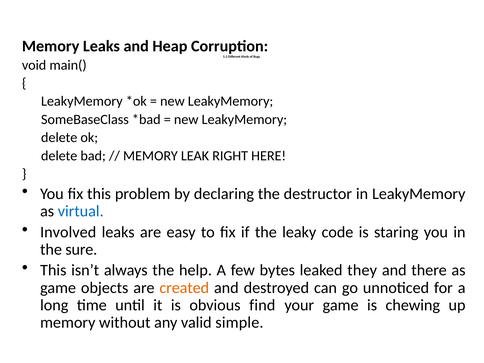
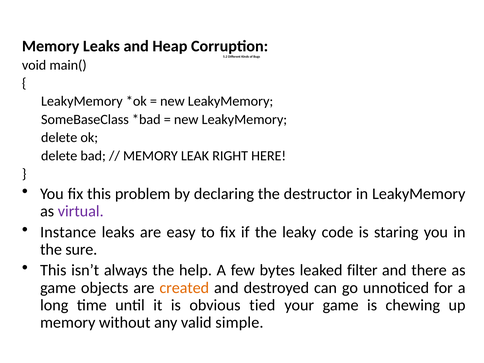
virtual colour: blue -> purple
Involved: Involved -> Instance
they: they -> filter
find: find -> tied
